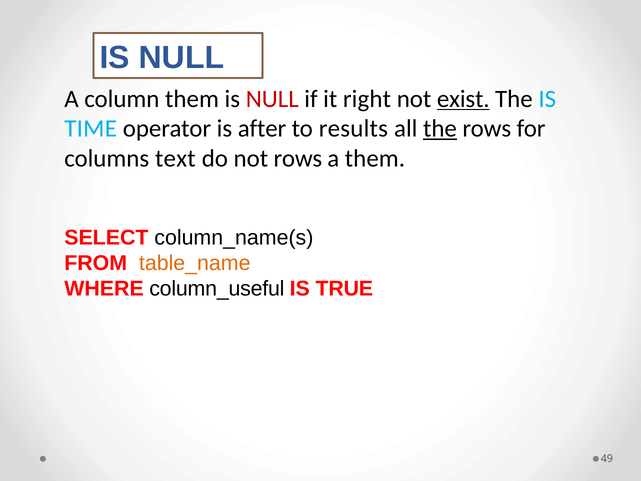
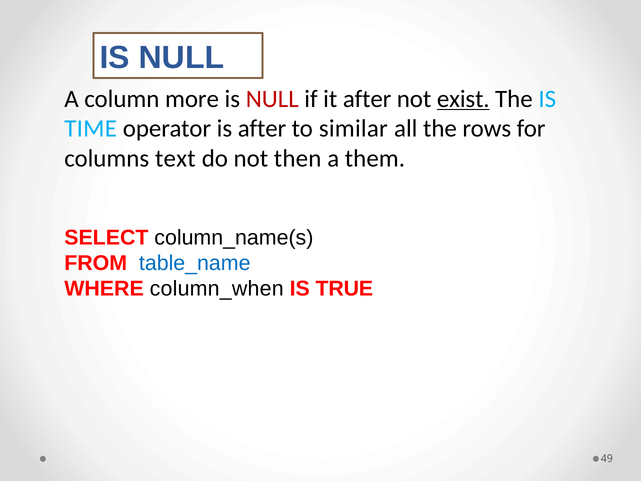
column them: them -> more
it right: right -> after
results: results -> similar
the at (440, 129) underline: present -> none
not rows: rows -> then
table_name colour: orange -> blue
column_useful: column_useful -> column_when
